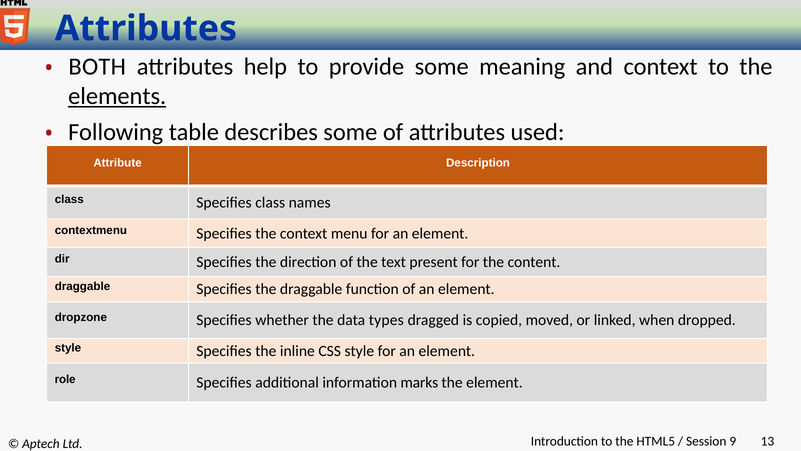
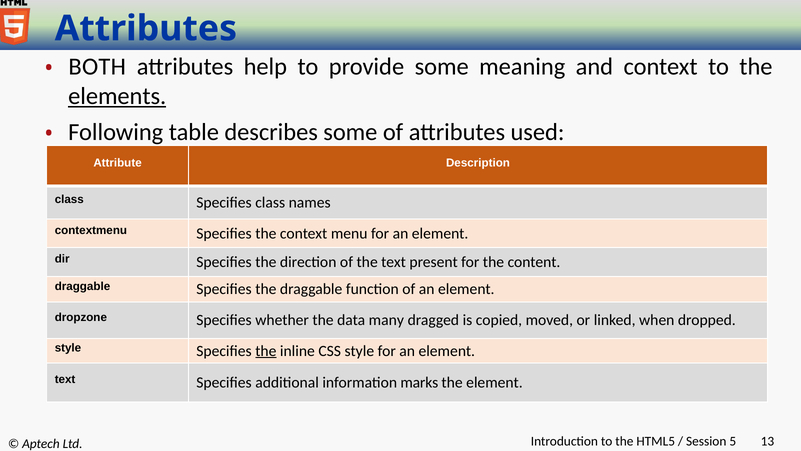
types: types -> many
the at (266, 351) underline: none -> present
role at (65, 379): role -> text
9: 9 -> 5
